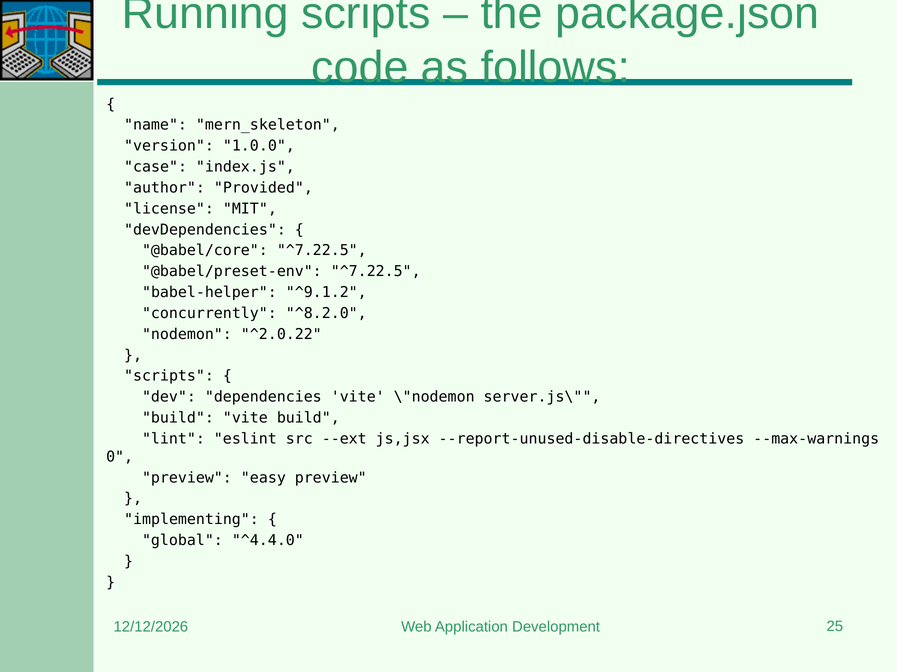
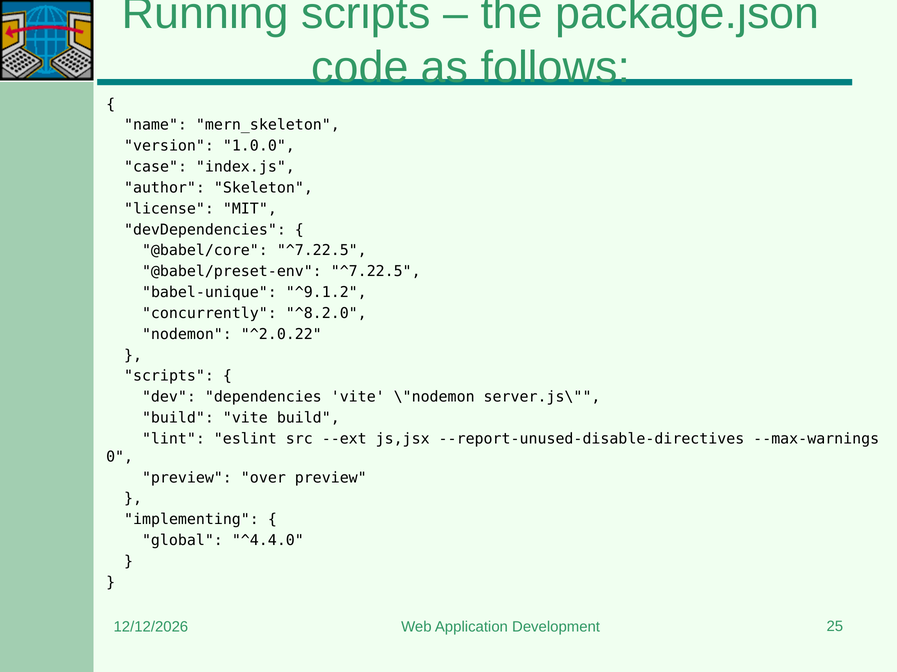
Provided: Provided -> Skeleton
babel-helper: babel-helper -> babel-unique
easy: easy -> over
